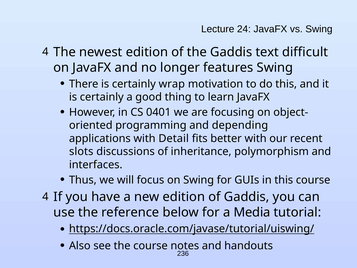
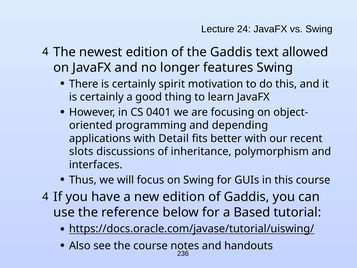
difficult: difficult -> allowed
wrap: wrap -> spirit
Media: Media -> Based
